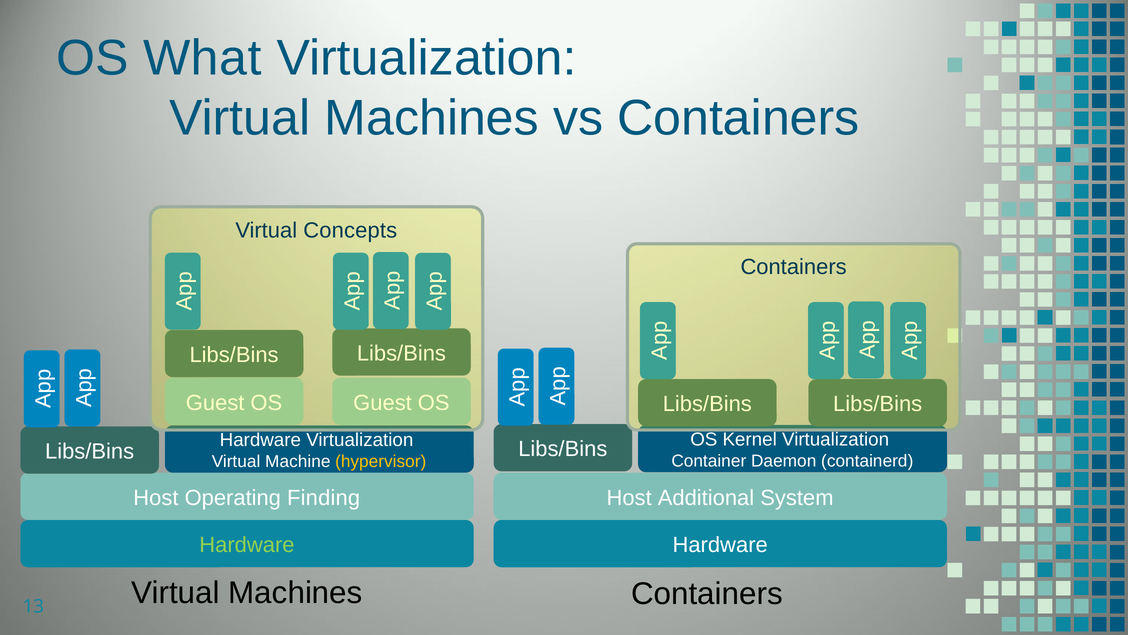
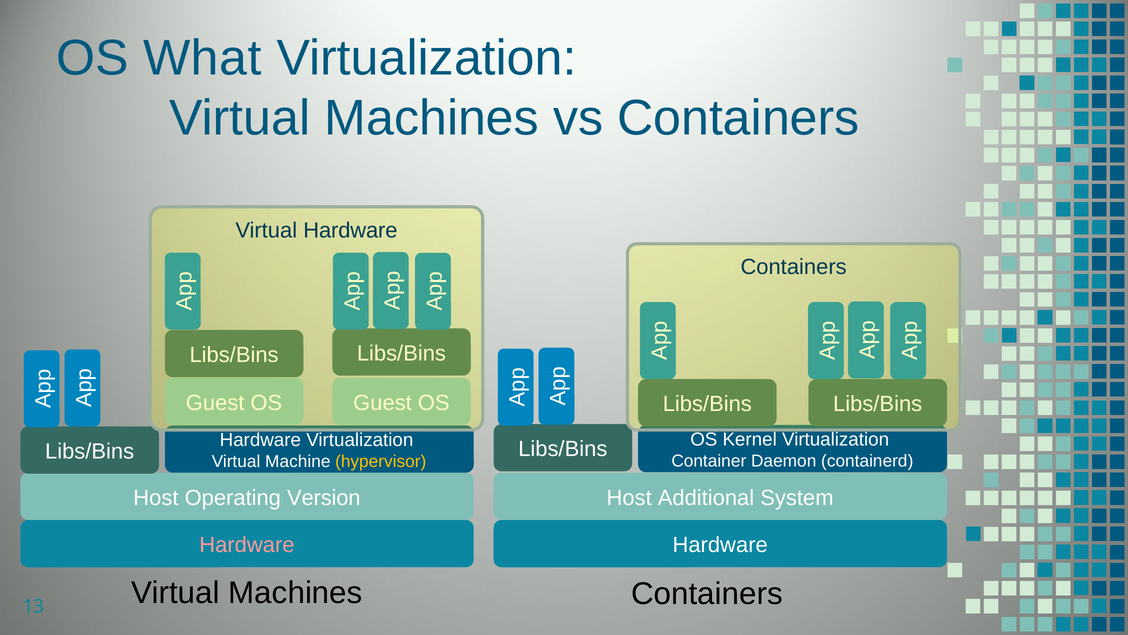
Virtual Concepts: Concepts -> Hardware
Finding: Finding -> Version
Hardware at (247, 545) colour: light green -> pink
